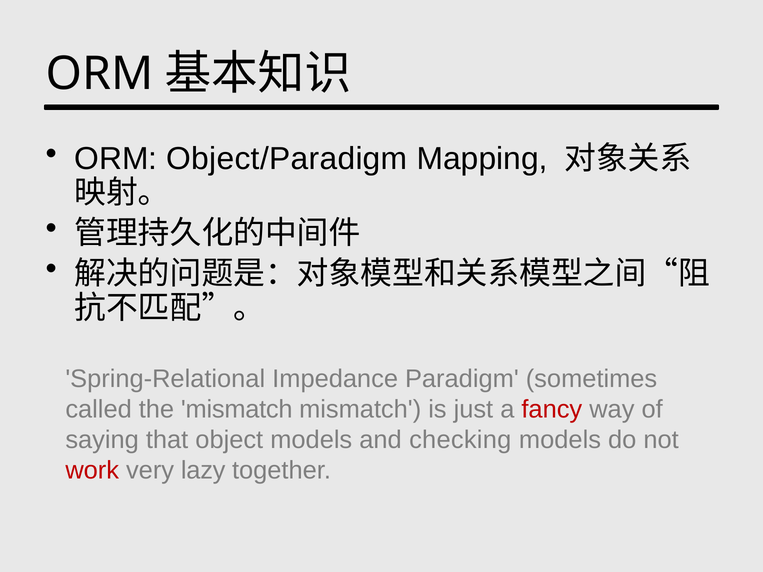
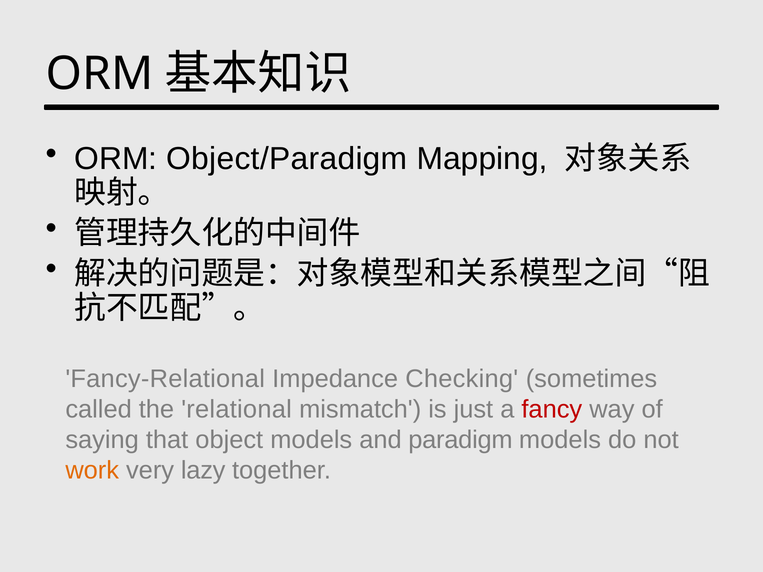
Spring-Relational: Spring-Relational -> Fancy-Relational
Paradigm: Paradigm -> Checking
the mismatch: mismatch -> relational
checking: checking -> paradigm
work colour: red -> orange
